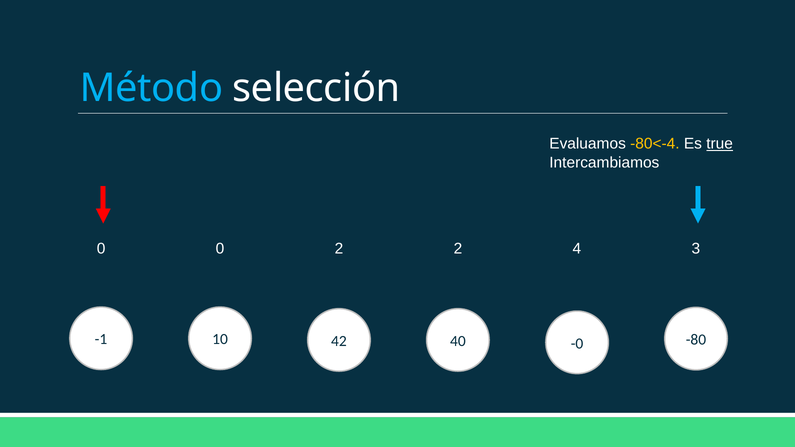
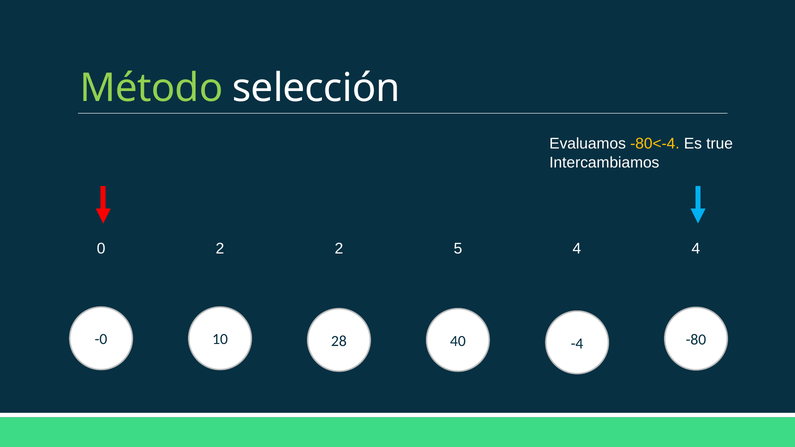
Método colour: light blue -> light green
true underline: present -> none
0 0: 0 -> 2
2 2: 2 -> 5
4 3: 3 -> 4
-1: -1 -> -0
42: 42 -> 28
-0: -0 -> -4
